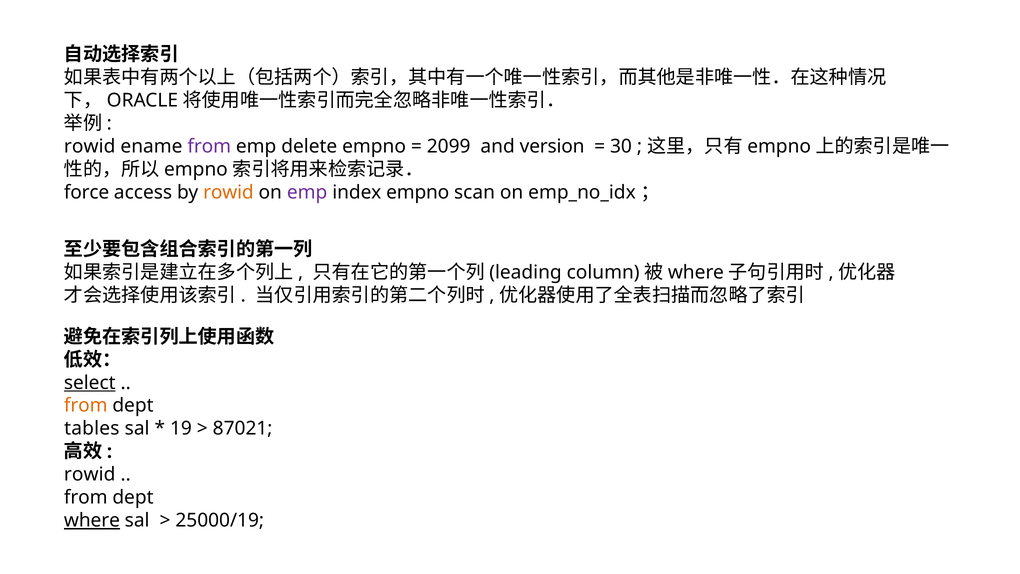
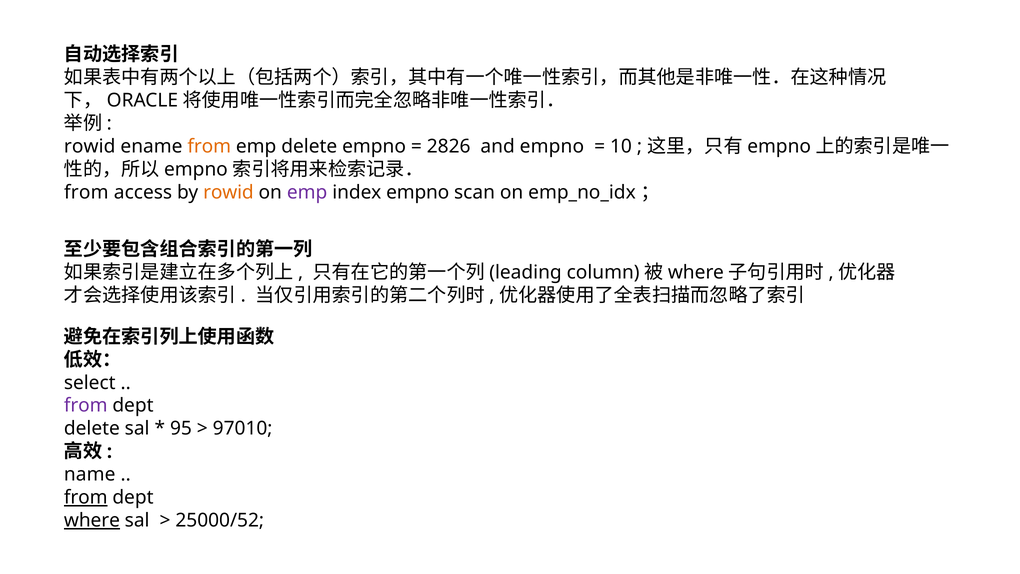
from at (209, 146) colour: purple -> orange
2099: 2099 -> 2826
and version: version -> empno
30: 30 -> 10
force at (87, 192): force -> from
select underline: present -> none
from at (86, 405) colour: orange -> purple
tables at (92, 428): tables -> delete
19: 19 -> 95
87021: 87021 -> 97010
rowid at (90, 474): rowid -> name
from at (86, 497) underline: none -> present
25000/19: 25000/19 -> 25000/52
